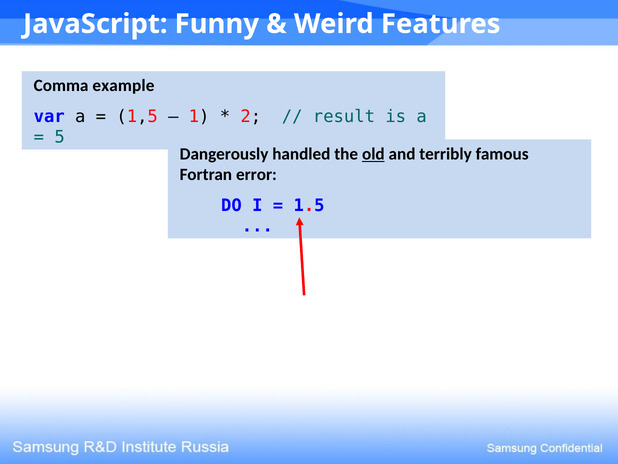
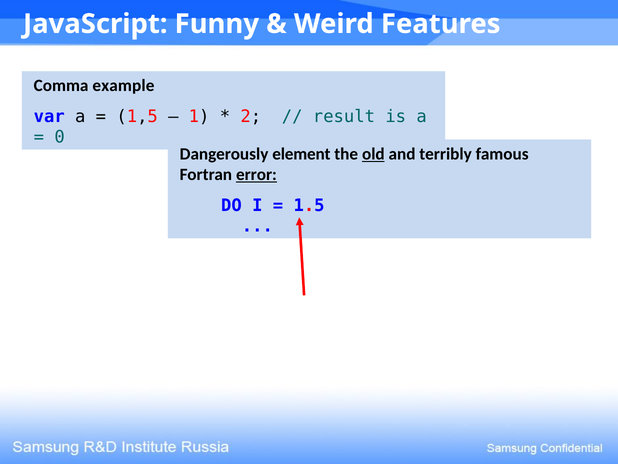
5: 5 -> 0
handled: handled -> element
error underline: none -> present
